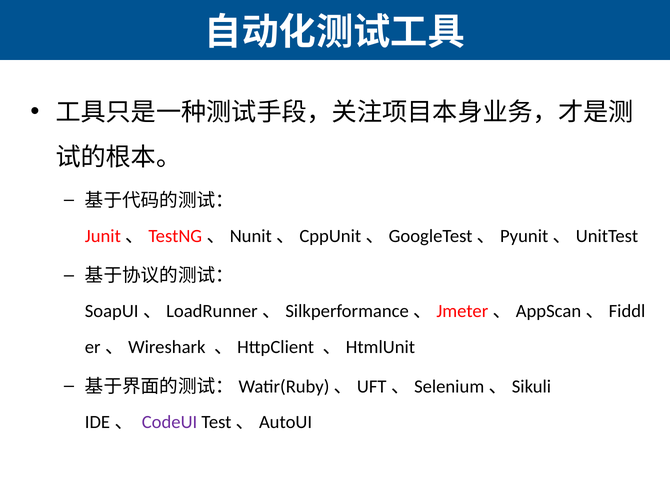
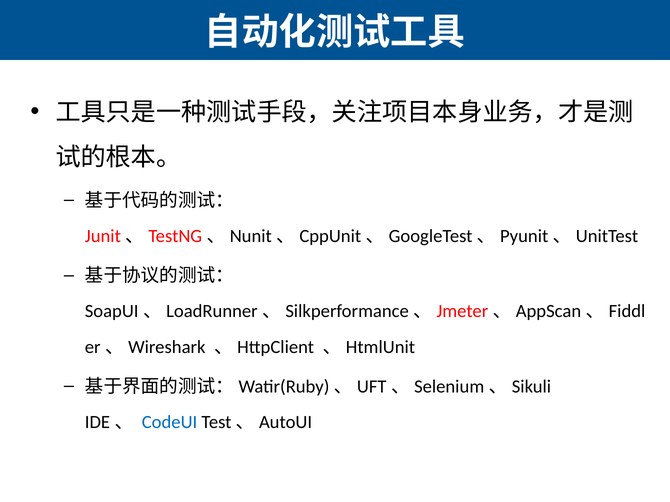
CodeUI colour: purple -> blue
